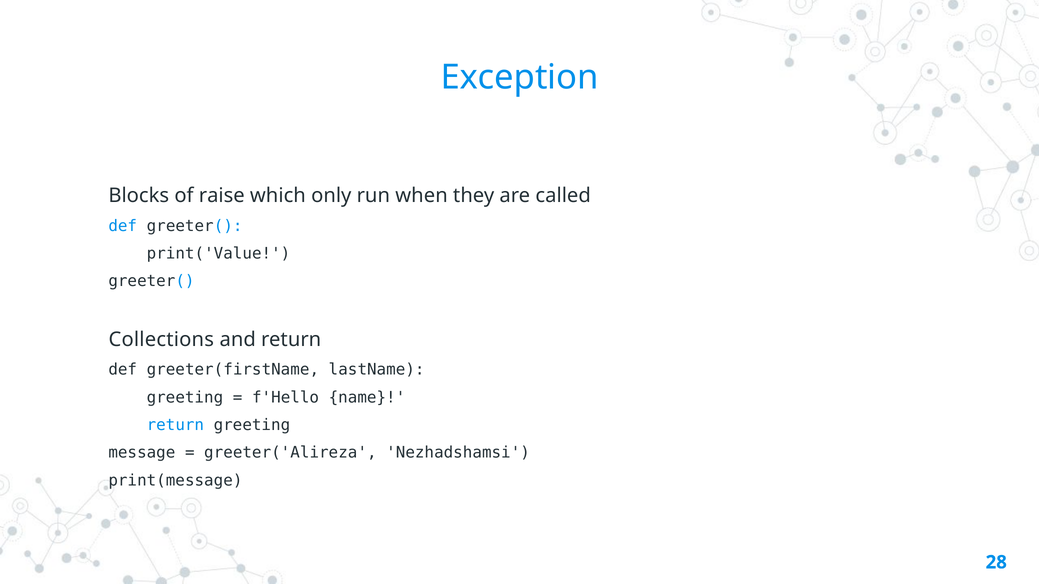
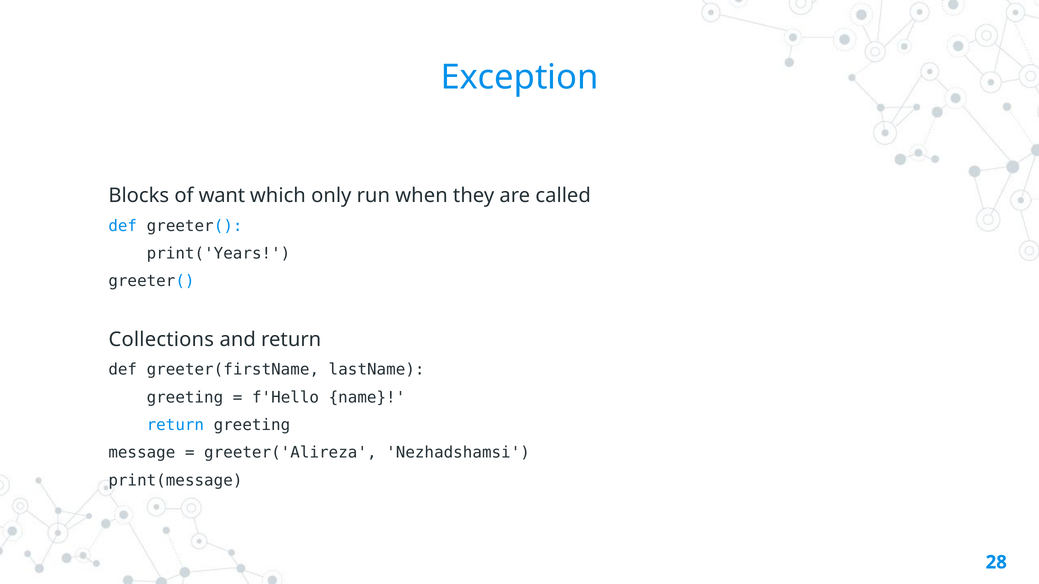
raise: raise -> want
print('Value: print('Value -> print('Years
